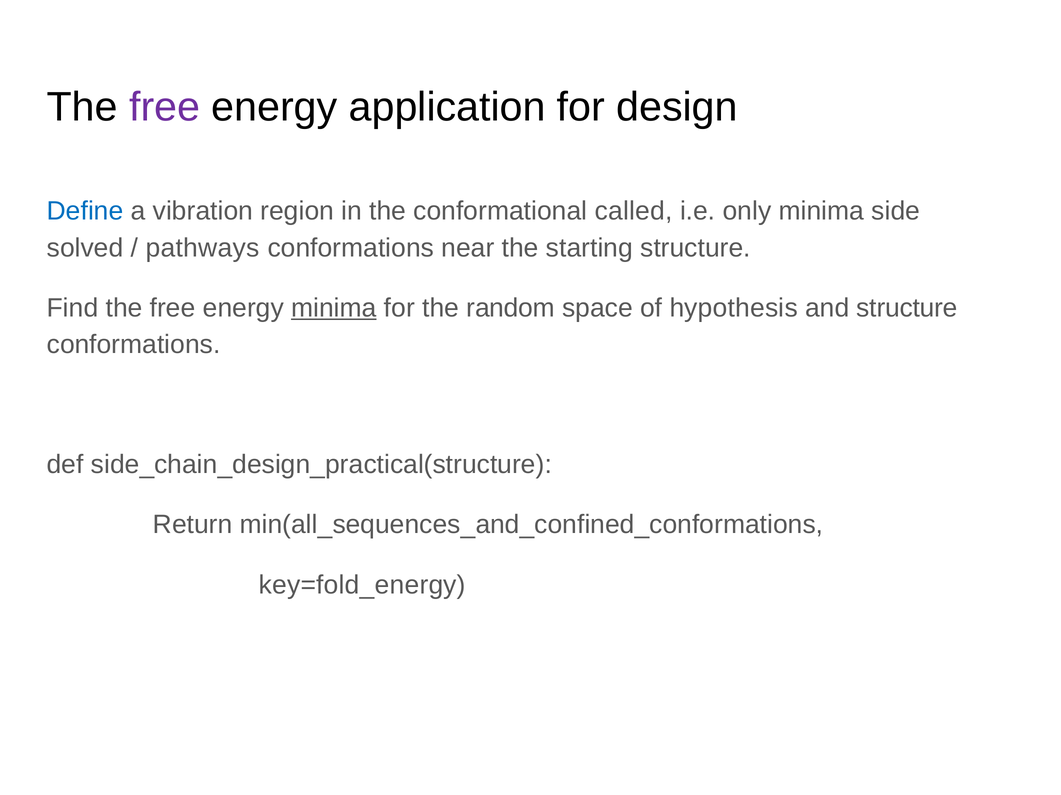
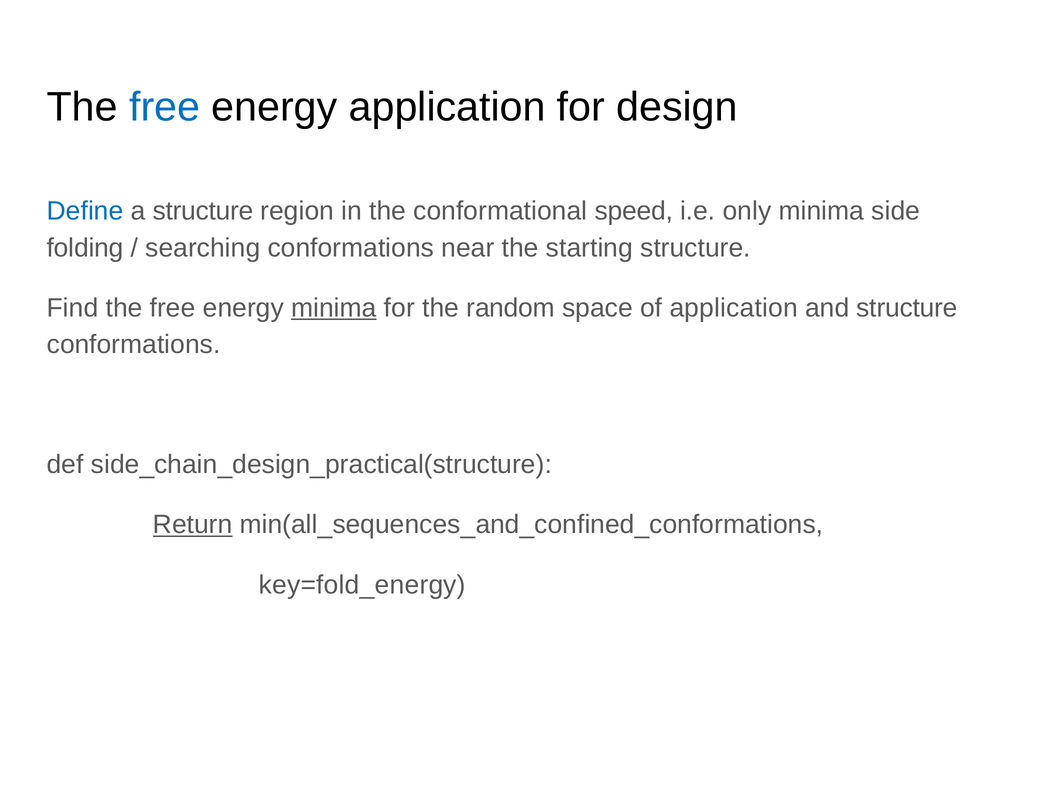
free at (165, 107) colour: purple -> blue
a vibration: vibration -> structure
called: called -> speed
solved: solved -> folding
pathways: pathways -> searching
of hypothesis: hypothesis -> application
Return underline: none -> present
